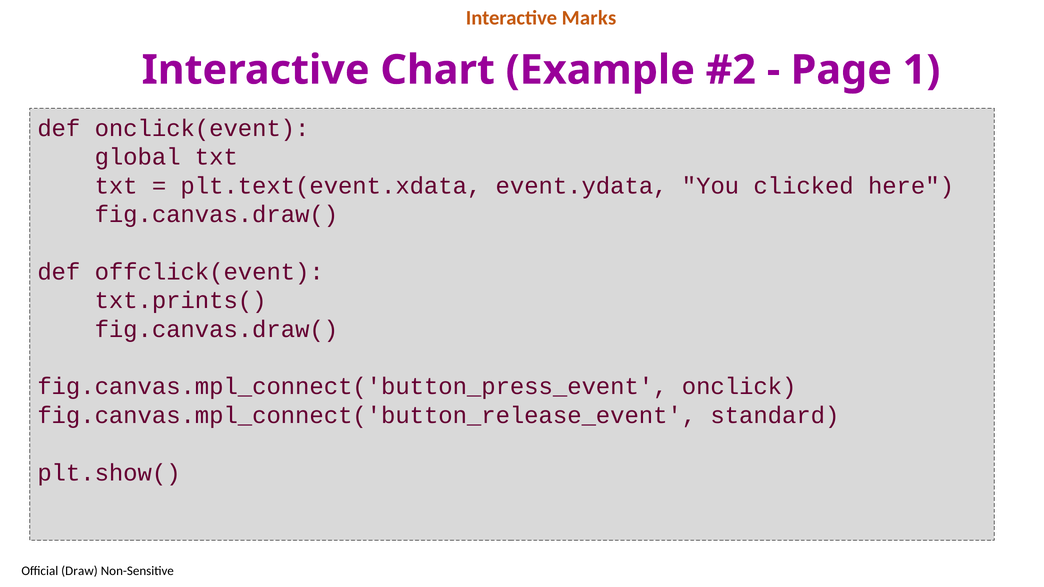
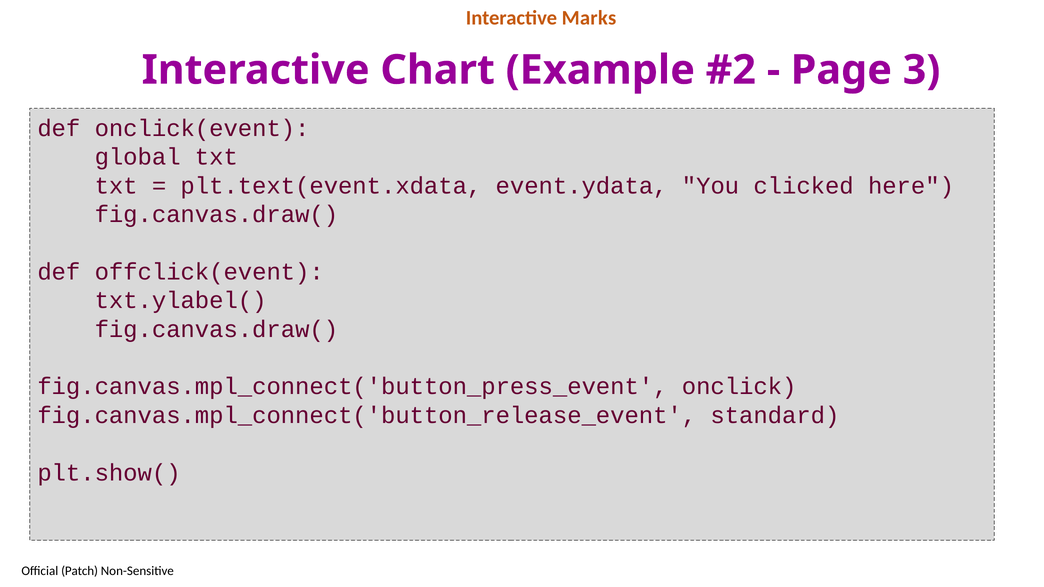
1: 1 -> 3
txt.prints(: txt.prints( -> txt.ylabel(
Draw: Draw -> Patch
